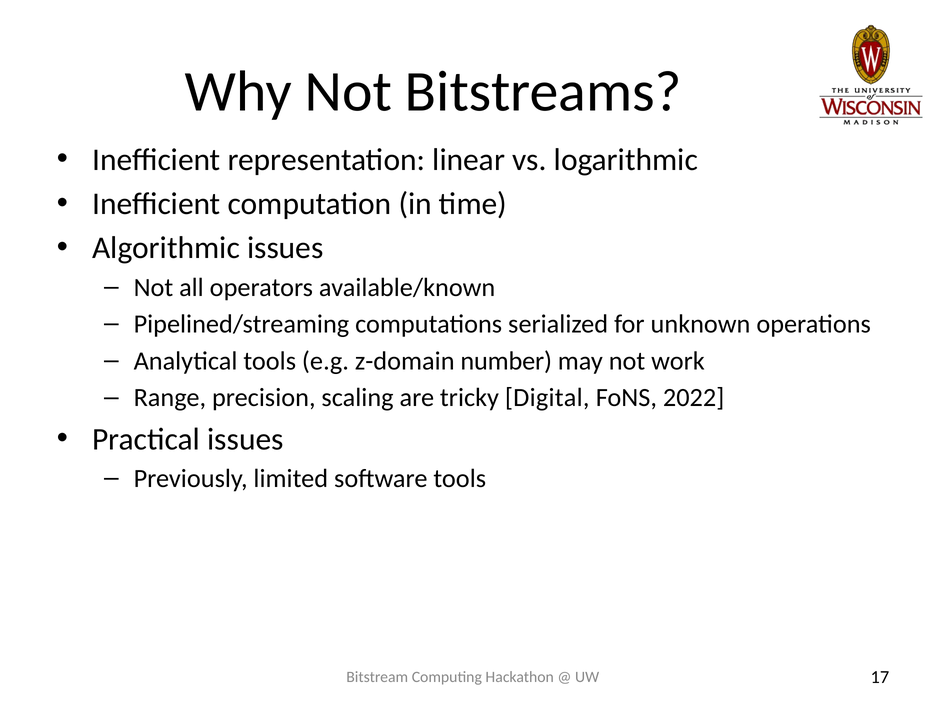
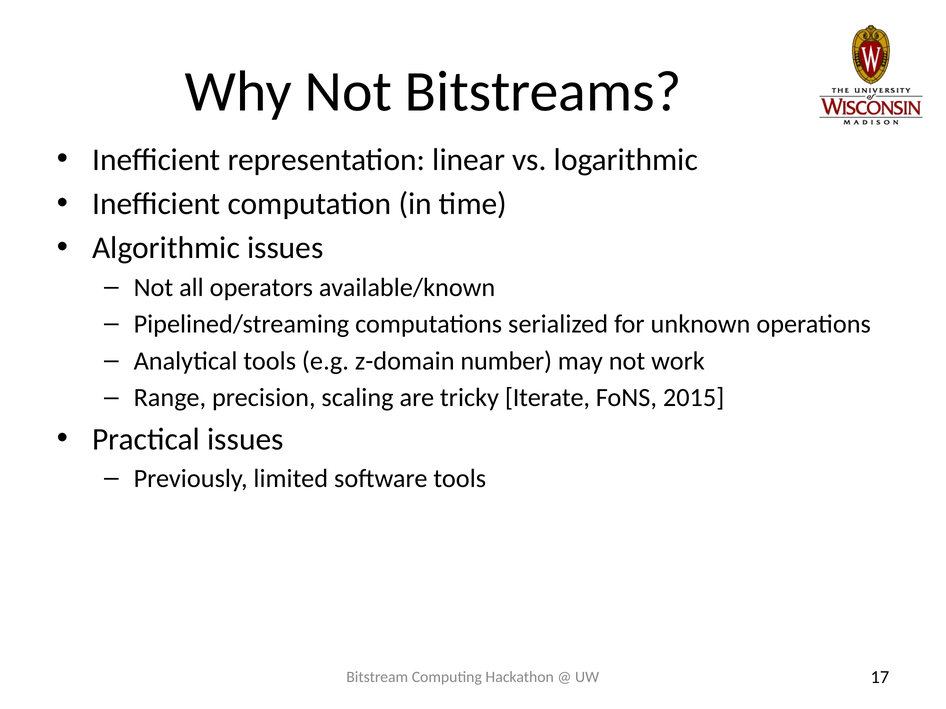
Digital: Digital -> Iterate
2022: 2022 -> 2015
